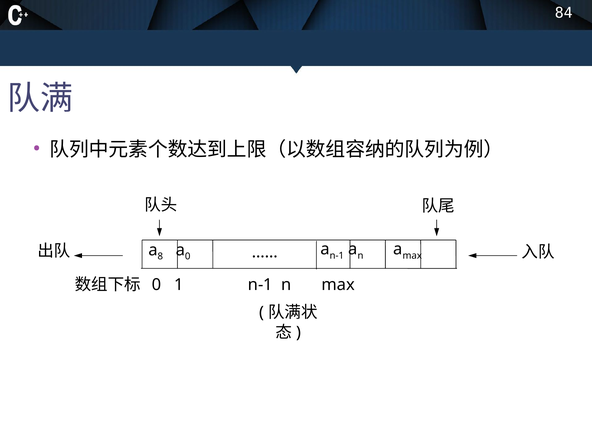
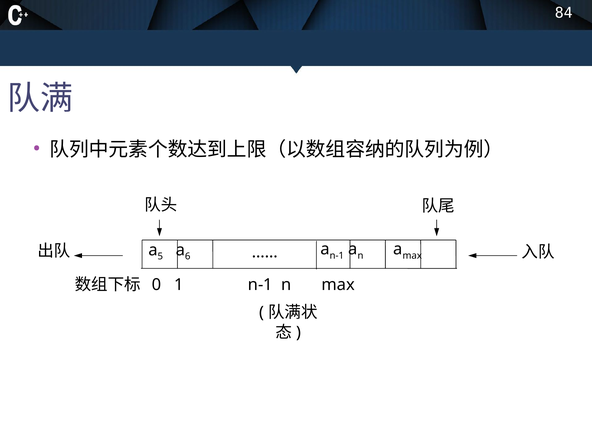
8: 8 -> 5
0 at (188, 256): 0 -> 6
